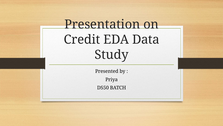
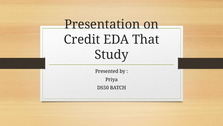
Data: Data -> That
